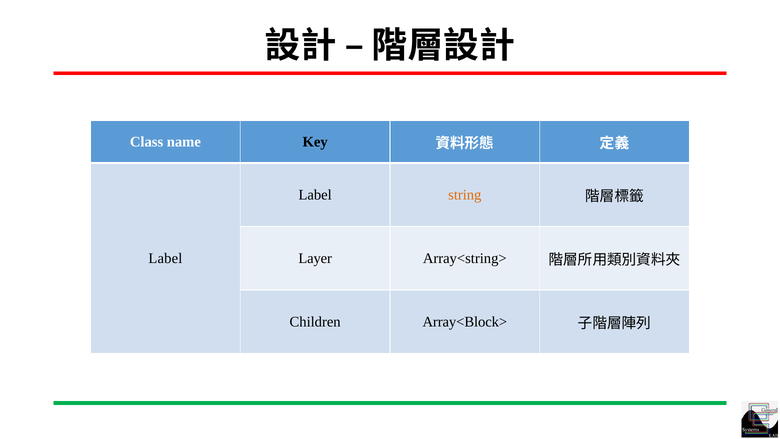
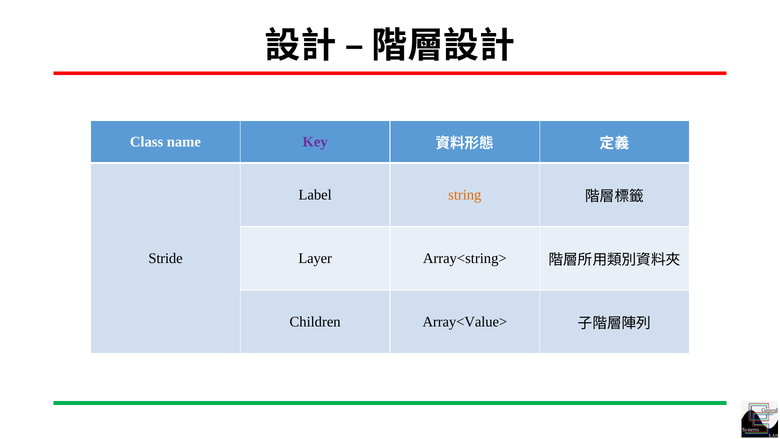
Key colour: black -> purple
Label at (165, 258): Label -> Stride
Array<Block>: Array<Block> -> Array<Value>
